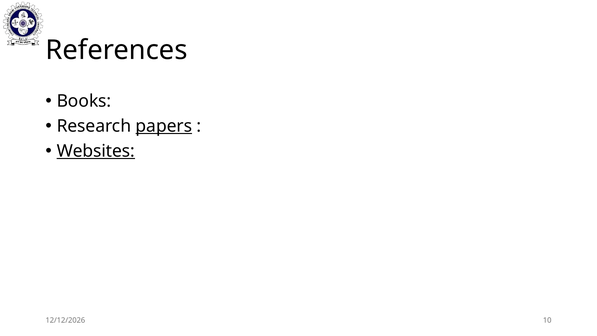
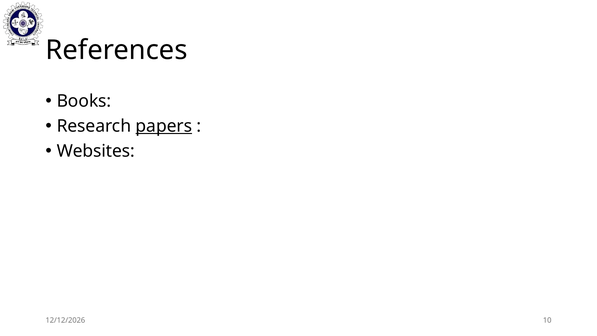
Websites underline: present -> none
